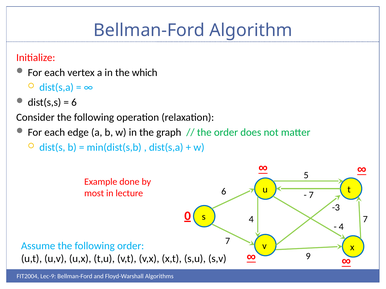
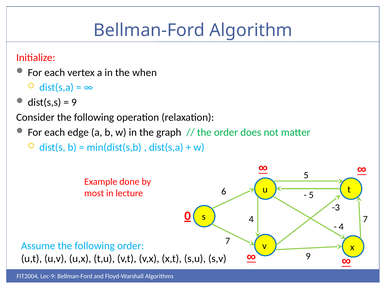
which: which -> when
6 at (74, 103): 6 -> 9
7 at (311, 195): 7 -> 5
